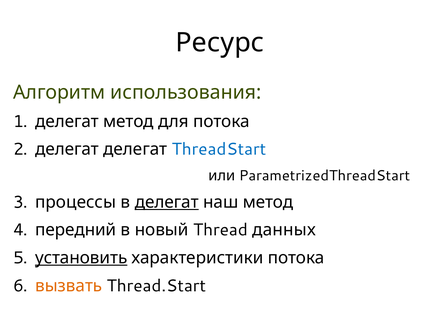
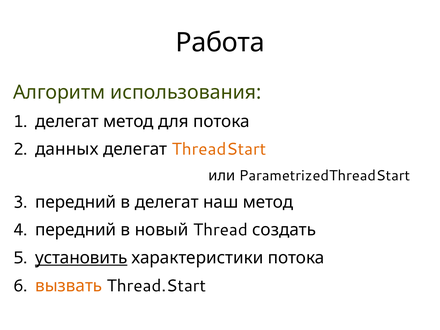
Ресурс: Ресурс -> Работа
делегат at (67, 149): делегат -> данных
ThreadStart colour: blue -> orange
процессы at (76, 202): процессы -> передний
делегат at (167, 202) underline: present -> none
данных: данных -> создать
